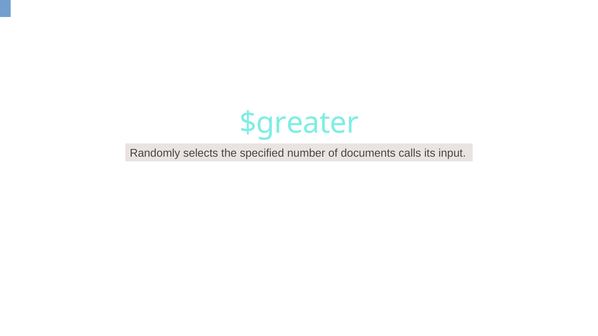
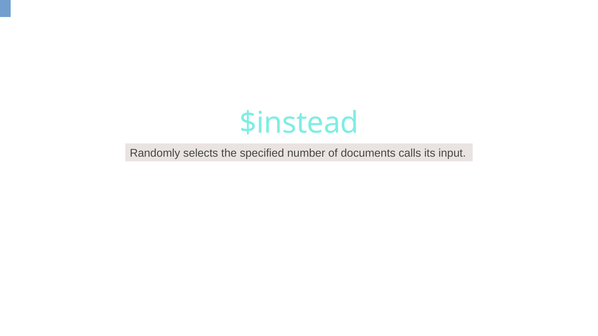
$greater: $greater -> $instead
